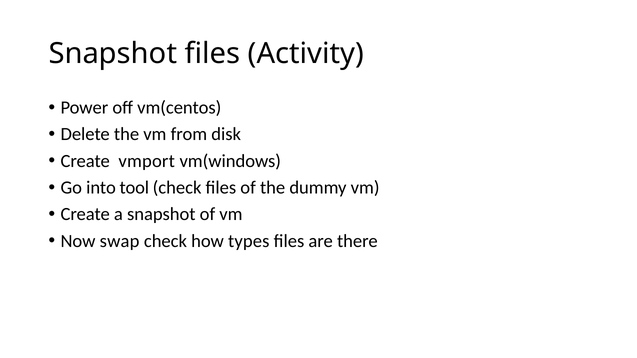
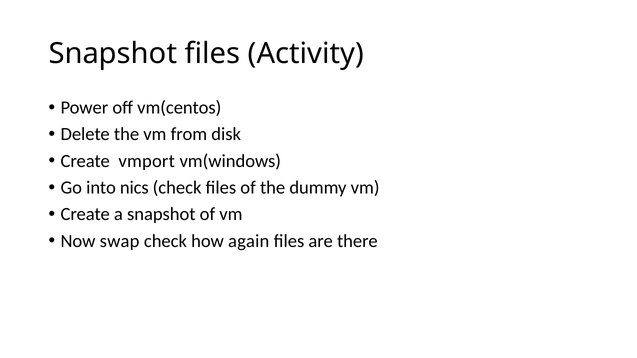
tool: tool -> nics
types: types -> again
